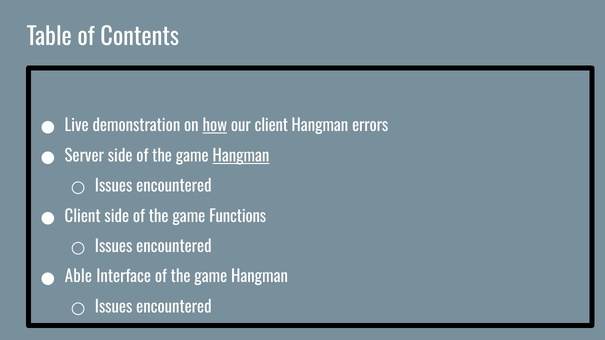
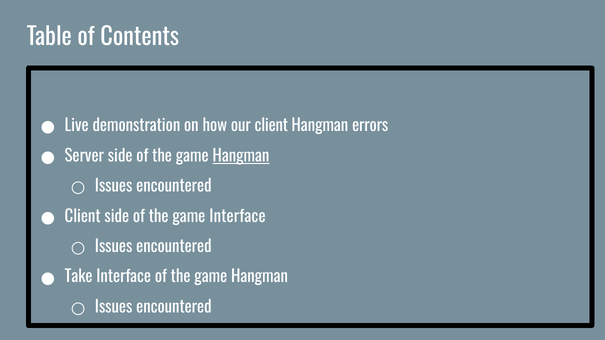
how underline: present -> none
game Functions: Functions -> Interface
Able: Able -> Take
